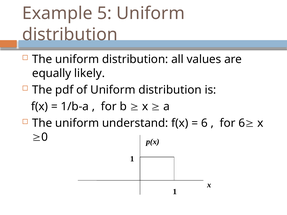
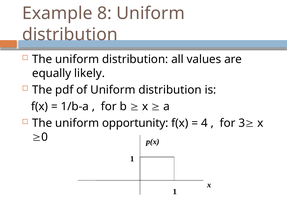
5: 5 -> 8
understand: understand -> opportunity
6 at (204, 123): 6 -> 4
for 6: 6 -> 3
